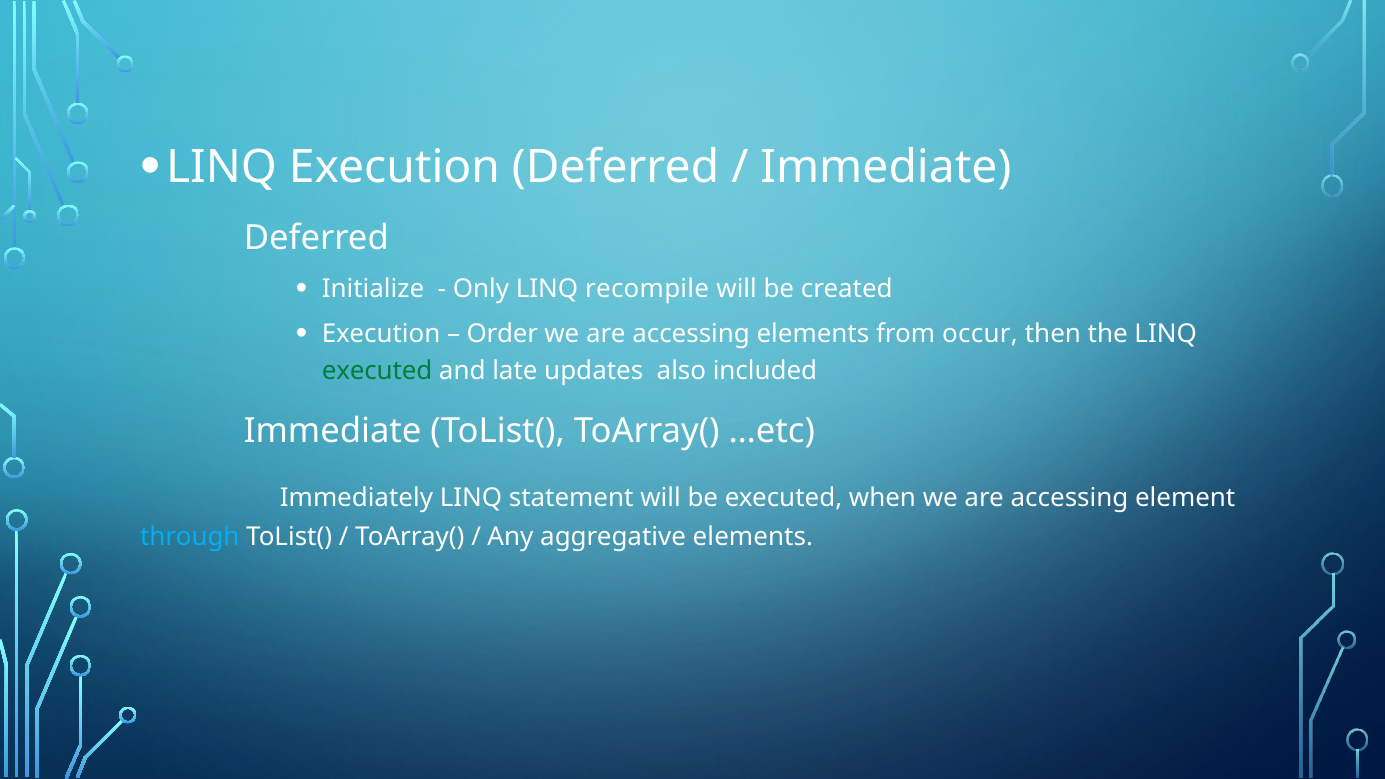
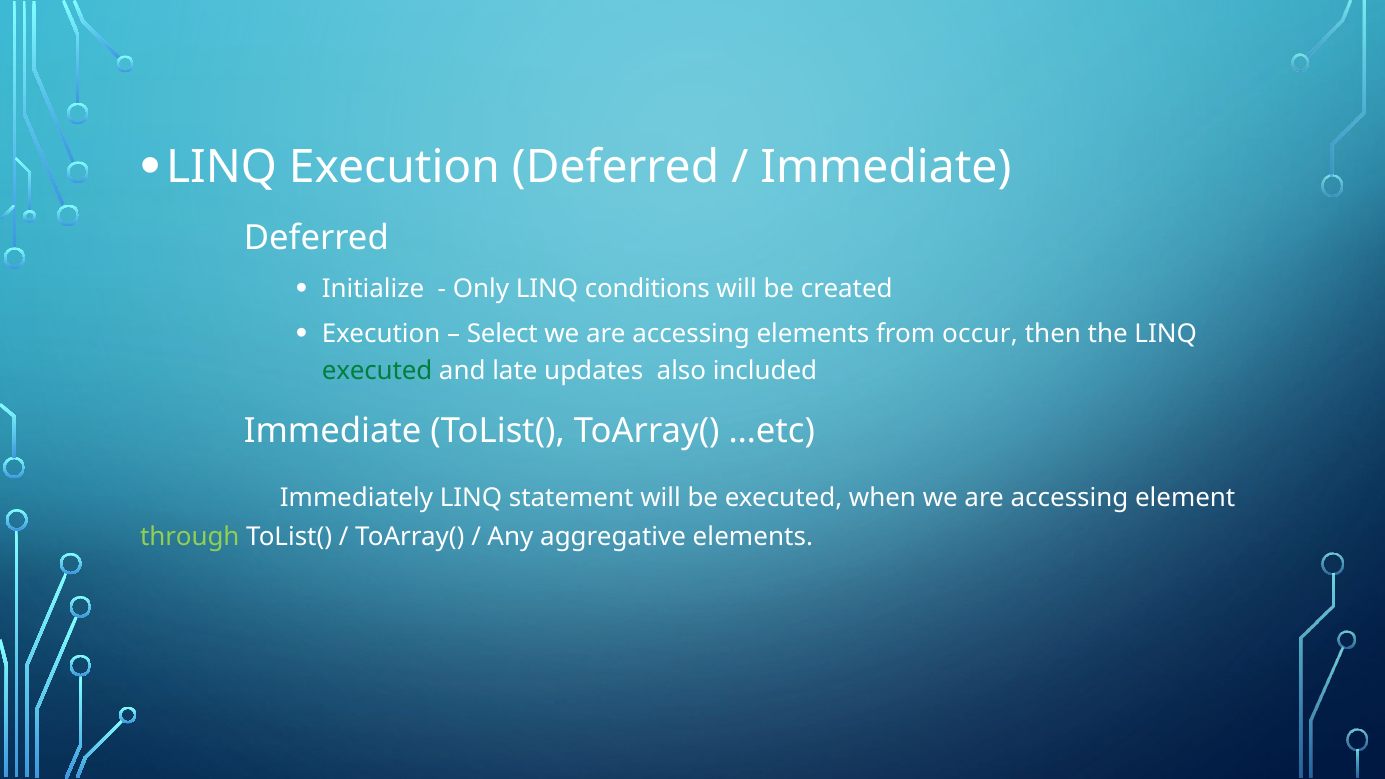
recompile: recompile -> conditions
Order: Order -> Select
through colour: light blue -> light green
